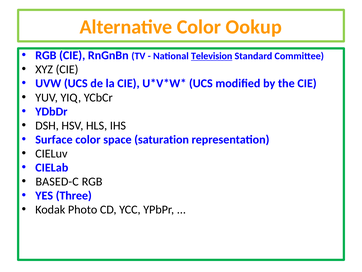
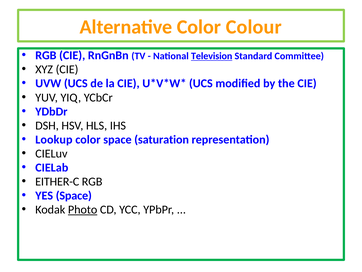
Ookup: Ookup -> Colour
Surface: Surface -> Lookup
BASED-C: BASED-C -> EITHER-C
YES Three: Three -> Space
Photo underline: none -> present
